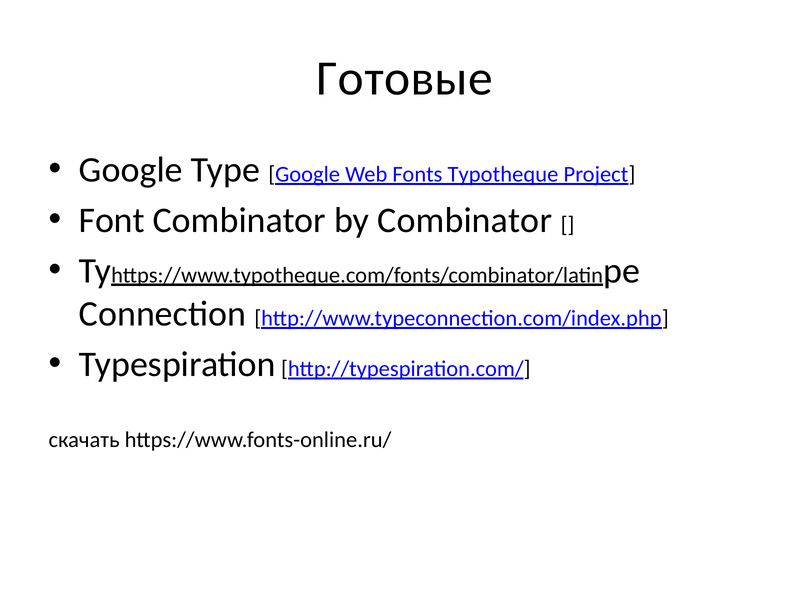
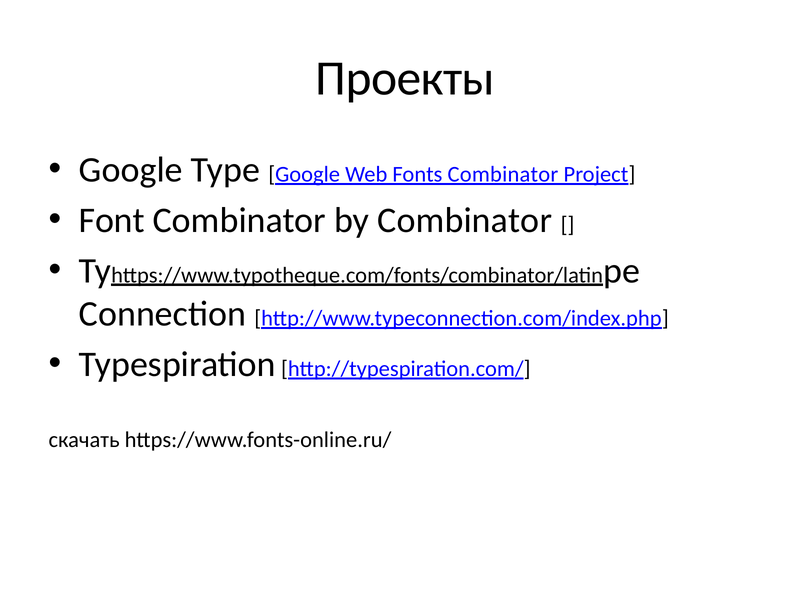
Готовые: Готовые -> Проекты
Fonts Typotheque: Typotheque -> Combinator
